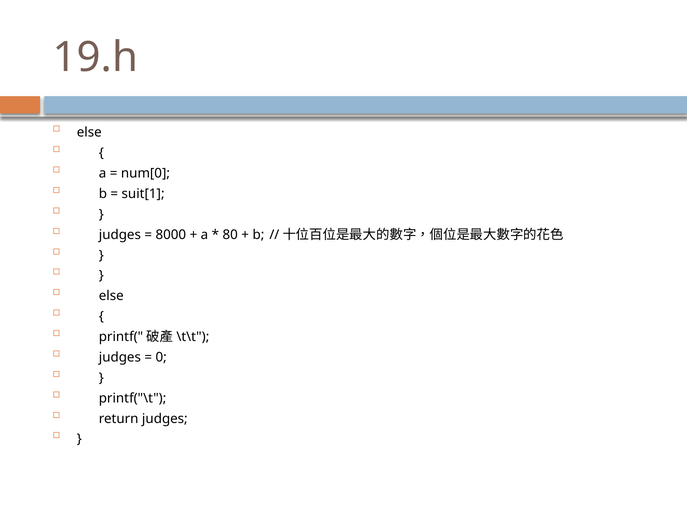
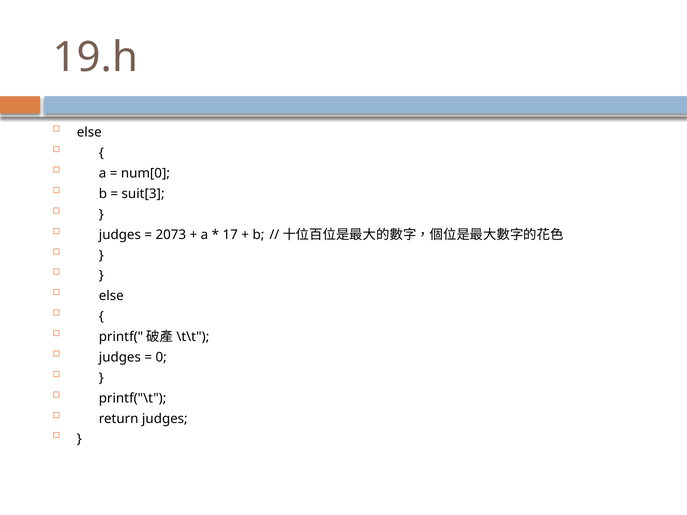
suit[1: suit[1 -> suit[3
8000: 8000 -> 2073
80: 80 -> 17
